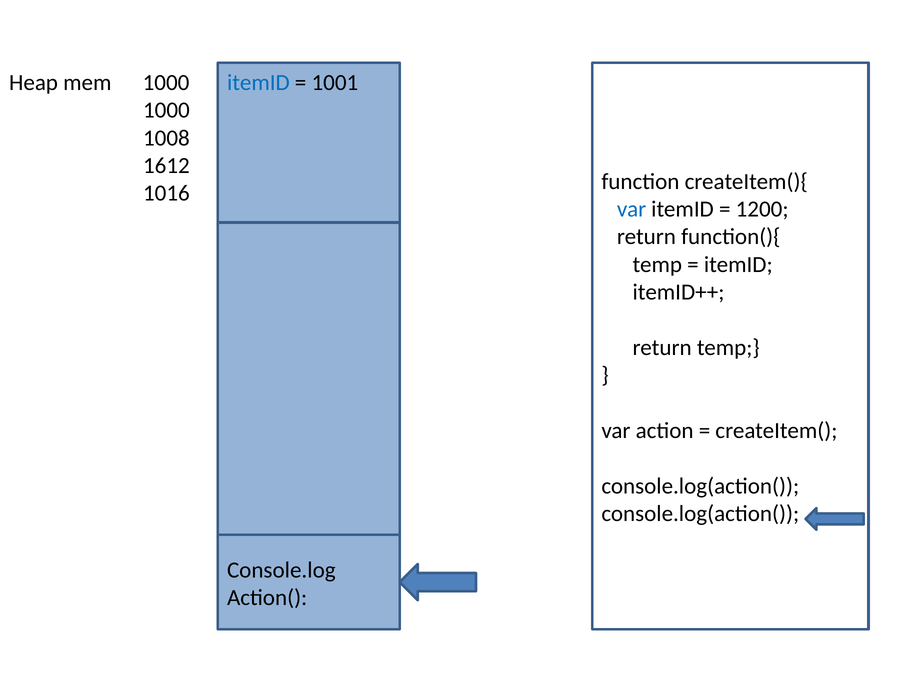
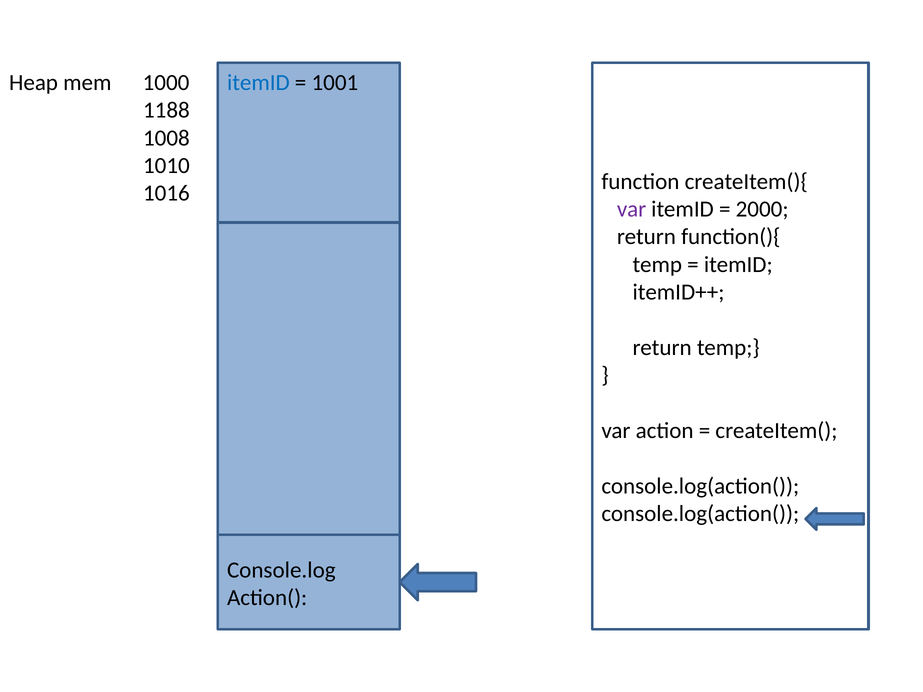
1000 at (166, 110): 1000 -> 1188
1612: 1612 -> 1010
var at (632, 209) colour: blue -> purple
1200: 1200 -> 2000
